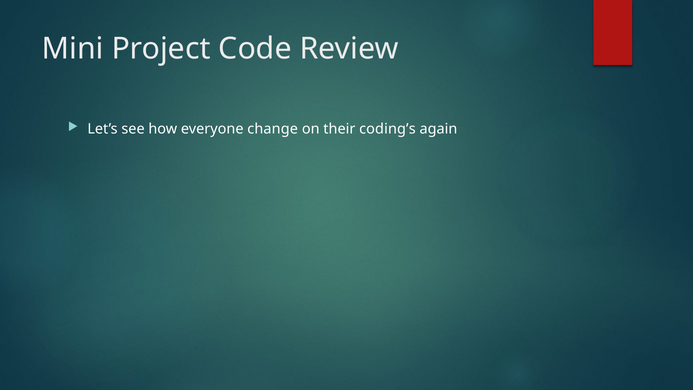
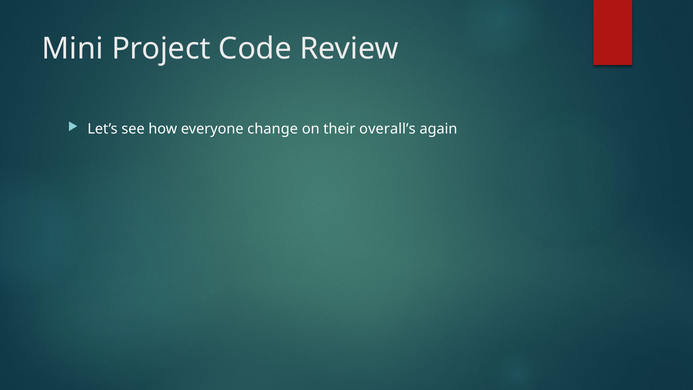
coding’s: coding’s -> overall’s
